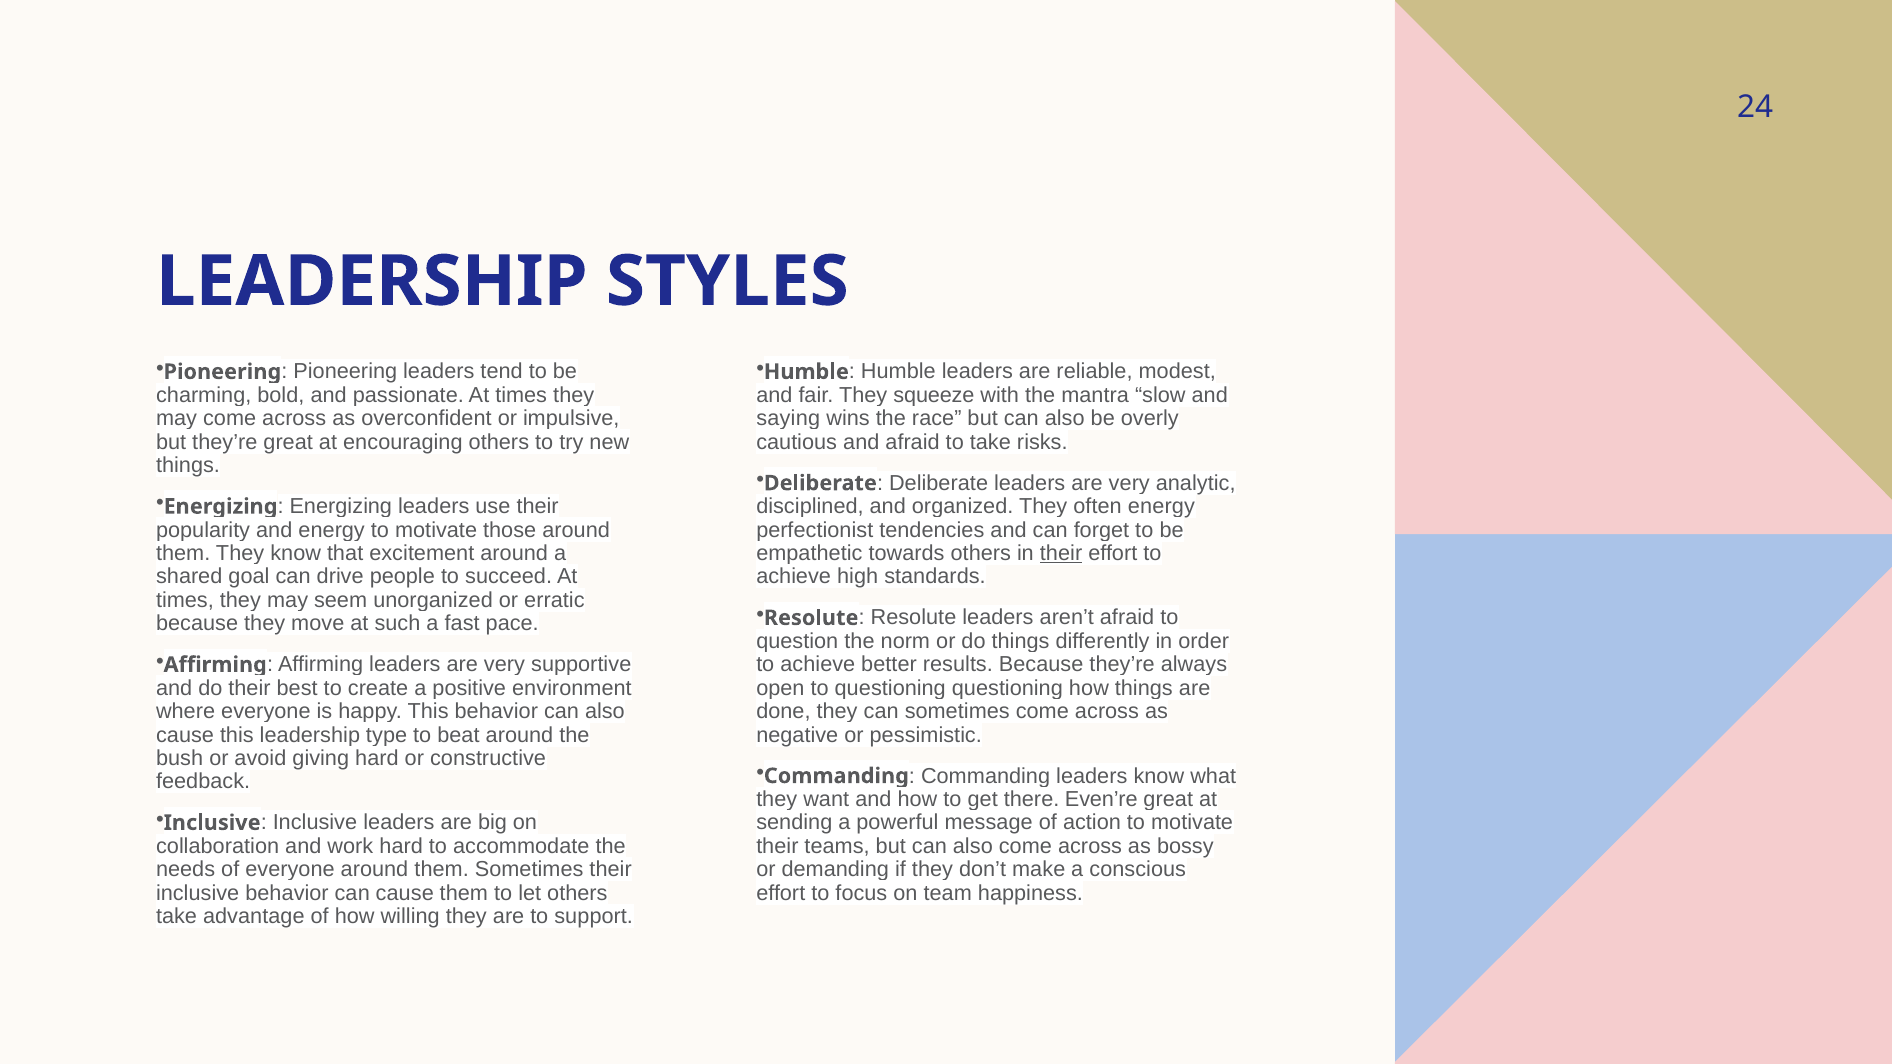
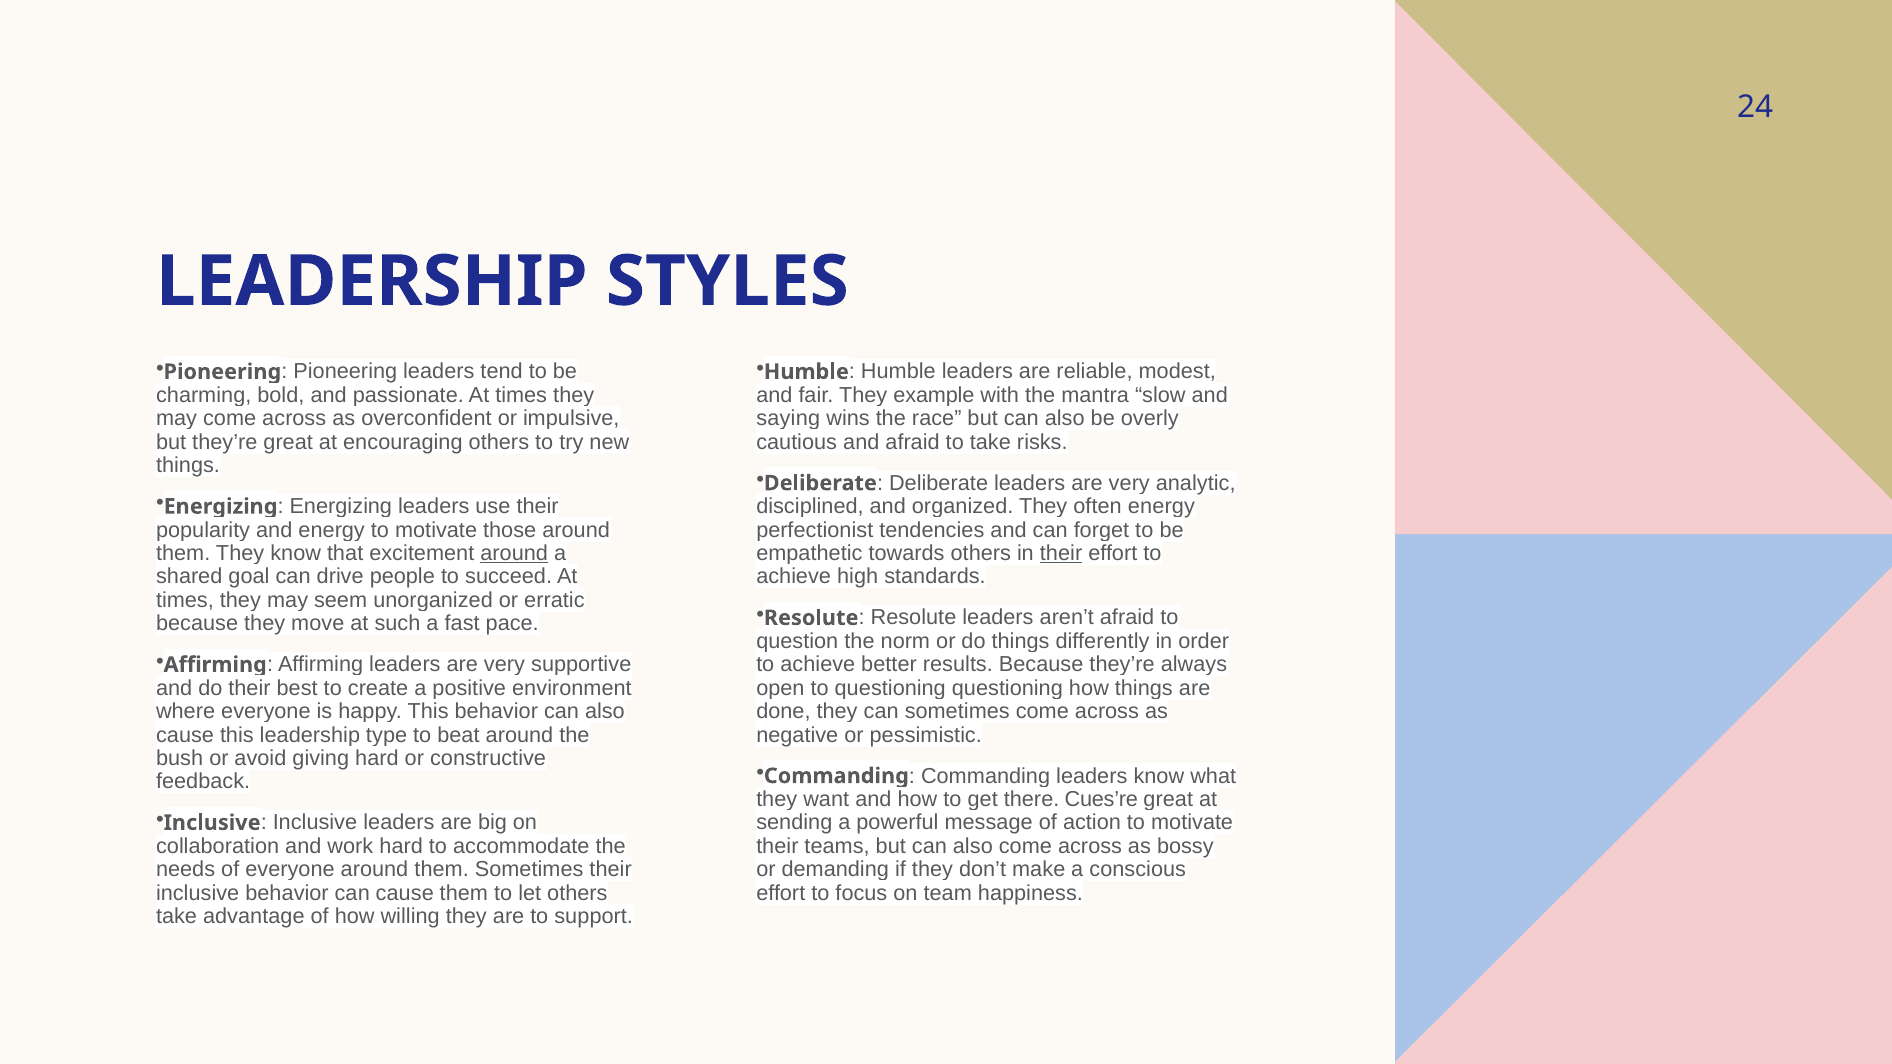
squeeze: squeeze -> example
around at (514, 553) underline: none -> present
Even’re: Even’re -> Cues’re
